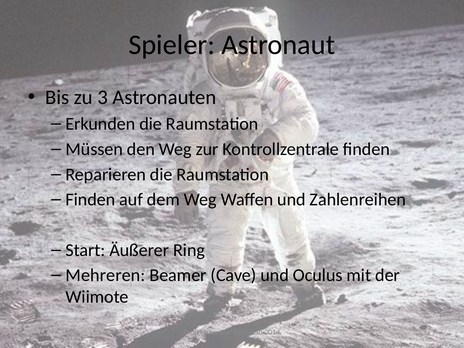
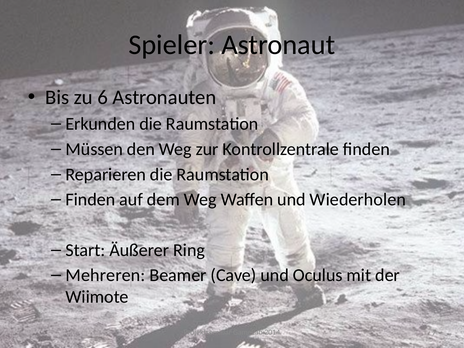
3: 3 -> 6
Zahlenreihen: Zahlenreihen -> Wiederholen
